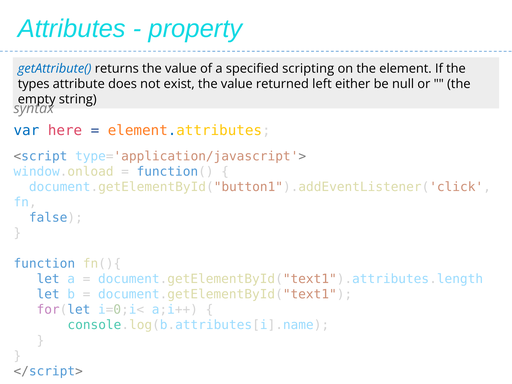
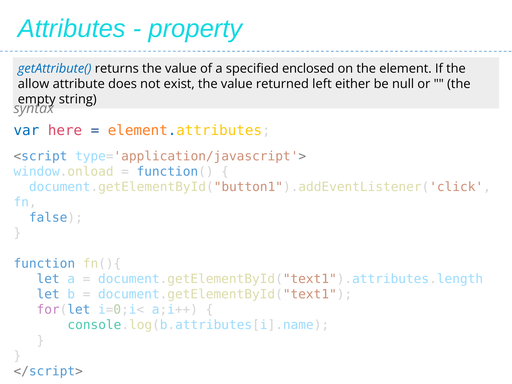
scripting: scripting -> enclosed
types: types -> allow
